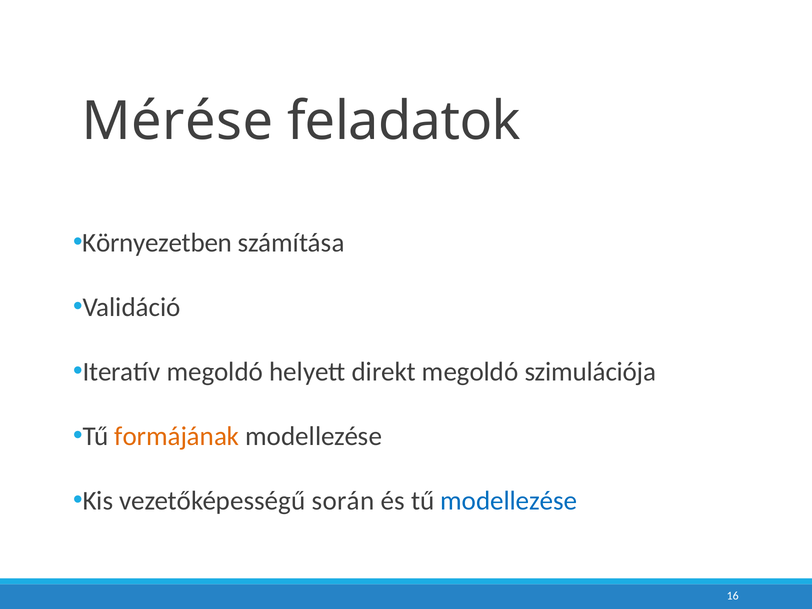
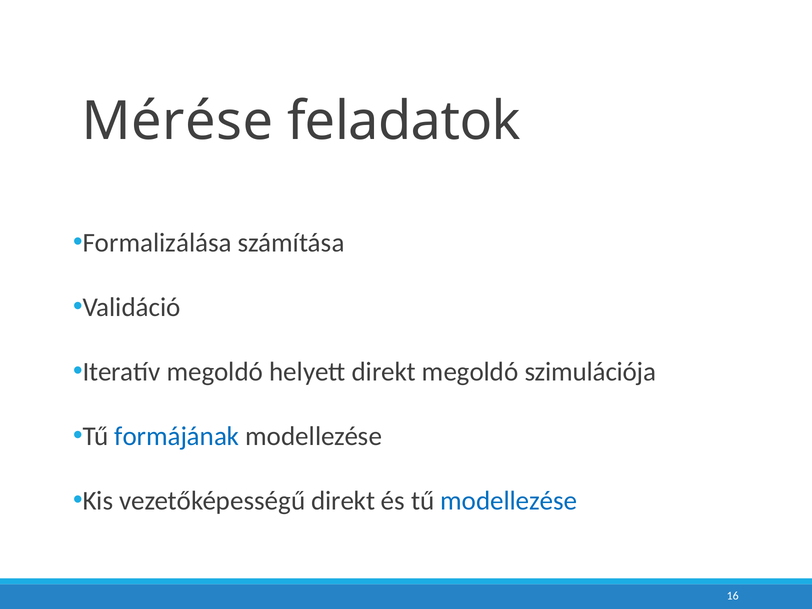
Környezetben: Környezetben -> Formalizálása
formájának colour: orange -> blue
vezetőképességű során: során -> direkt
